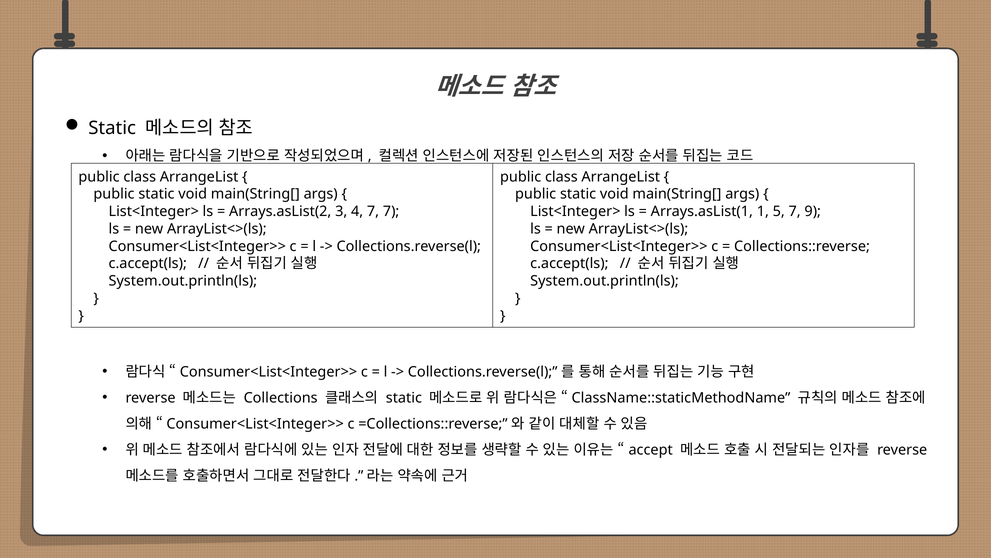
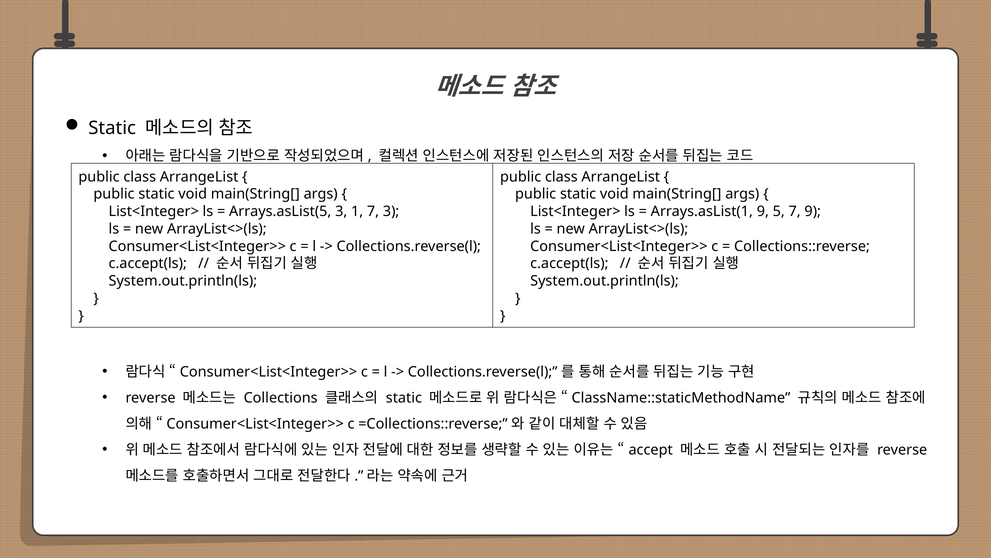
Arrays.asList(2: Arrays.asList(2 -> Arrays.asList(5
4: 4 -> 1
7 7: 7 -> 3
Arrays.asList(1 1: 1 -> 9
